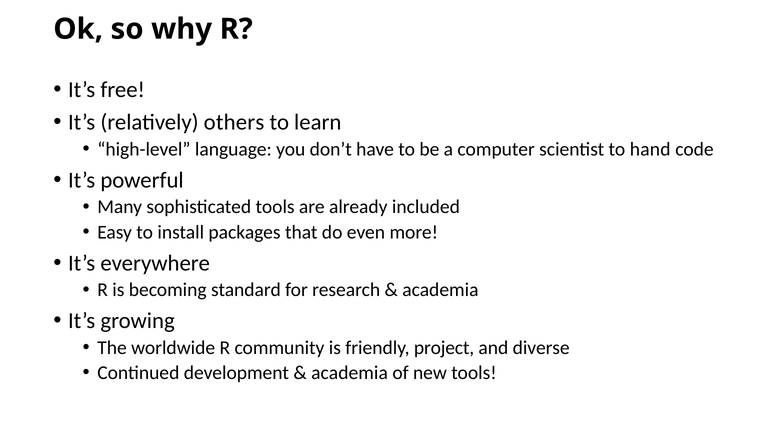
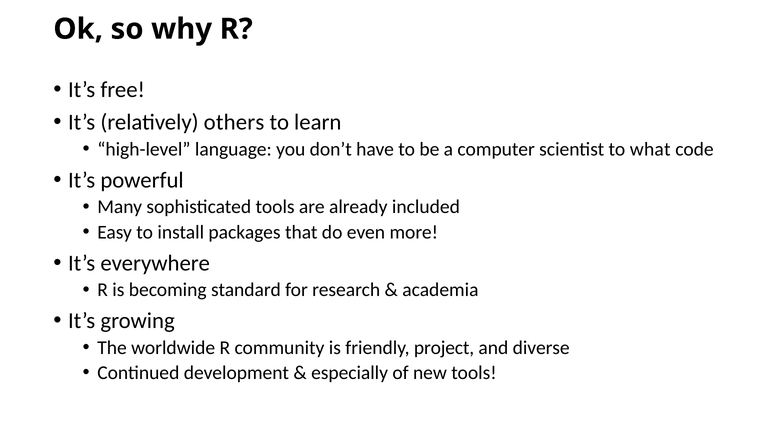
hand: hand -> what
academia at (350, 373): academia -> especially
